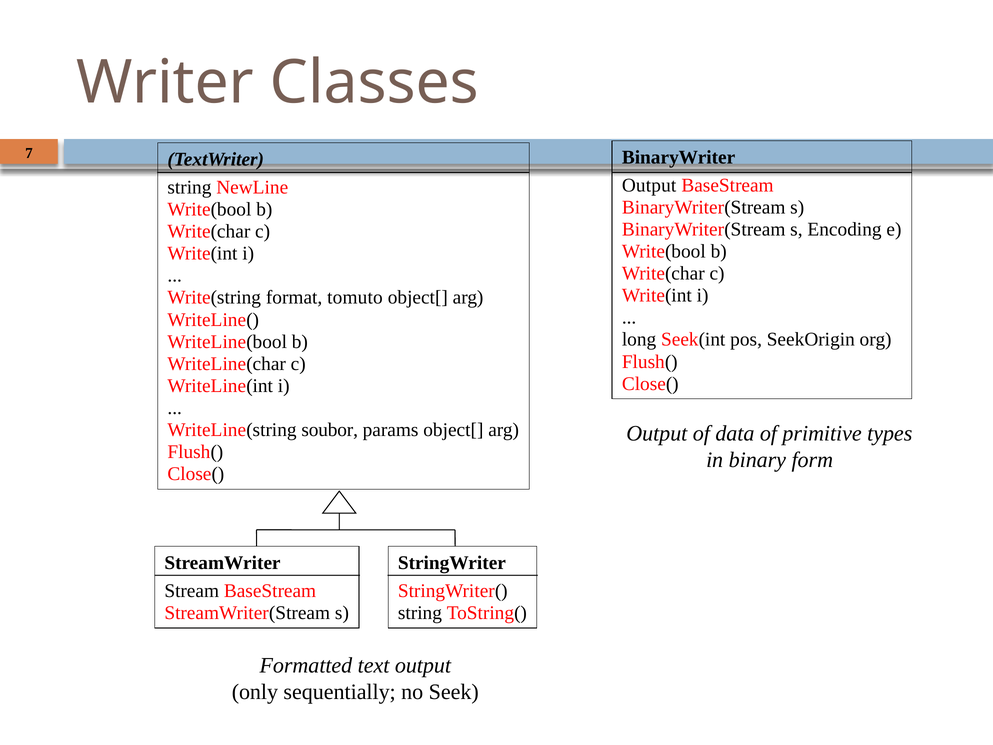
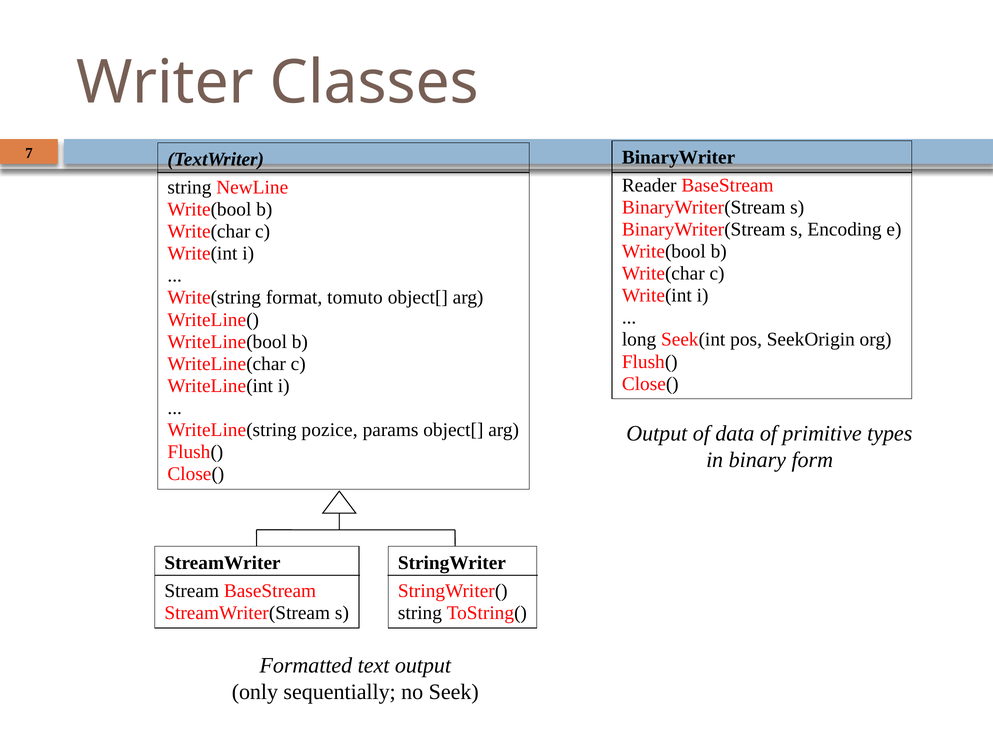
Output at (649, 185): Output -> Reader
soubor: soubor -> pozice
